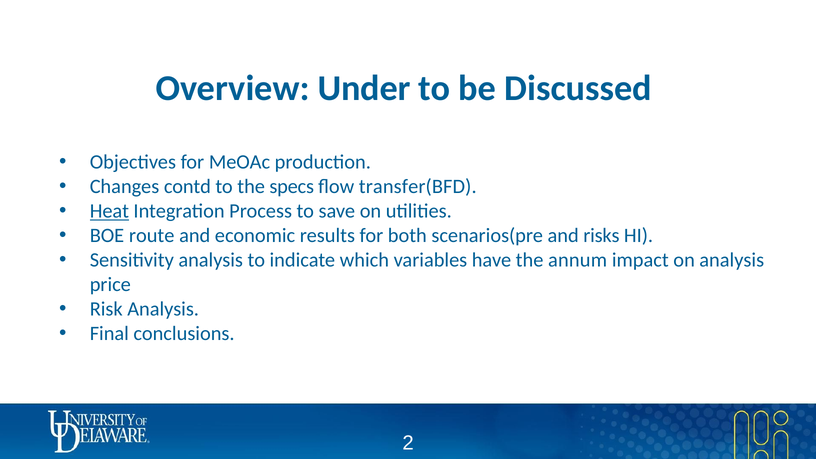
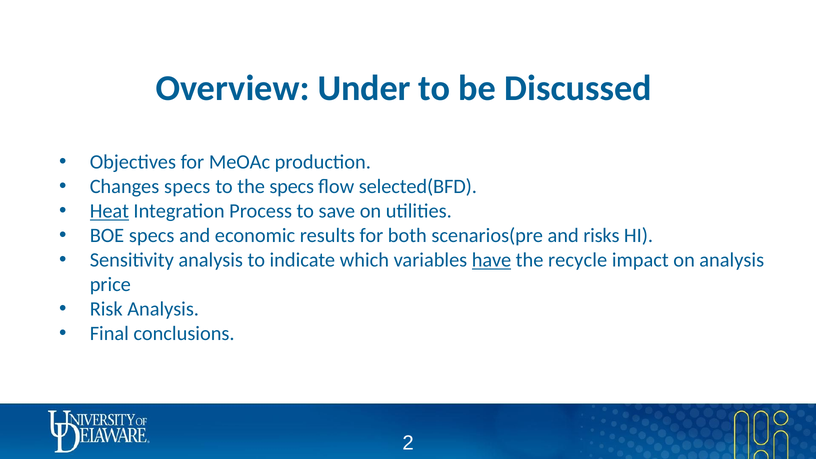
Changes contd: contd -> specs
transfer(BFD: transfer(BFD -> selected(BFD
BOE route: route -> specs
have underline: none -> present
annum: annum -> recycle
